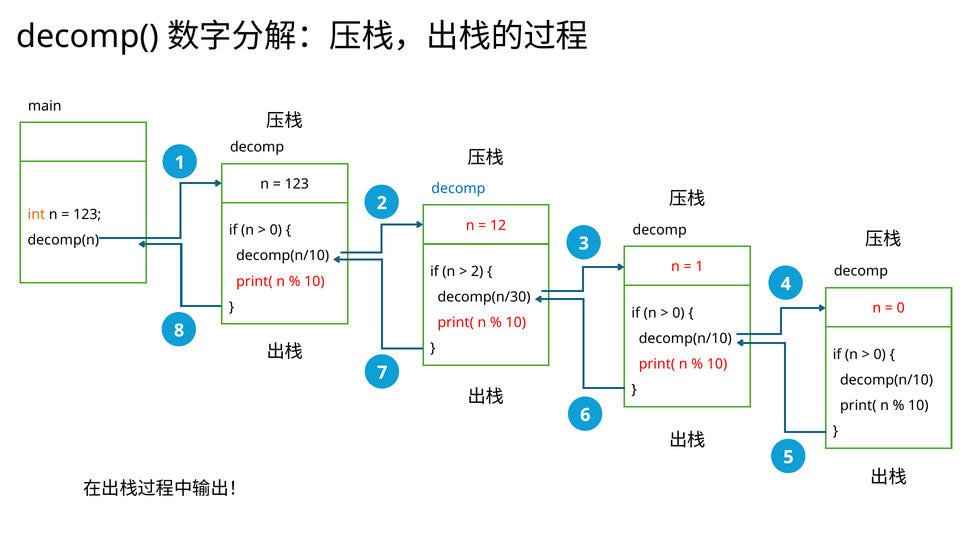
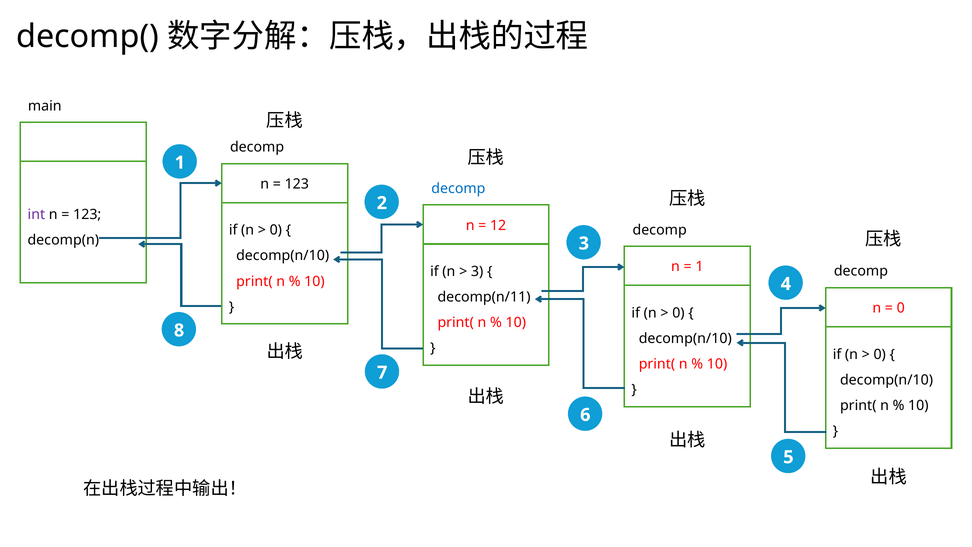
int colour: orange -> purple
2 at (477, 272): 2 -> 3
decomp(n/30: decomp(n/30 -> decomp(n/11
